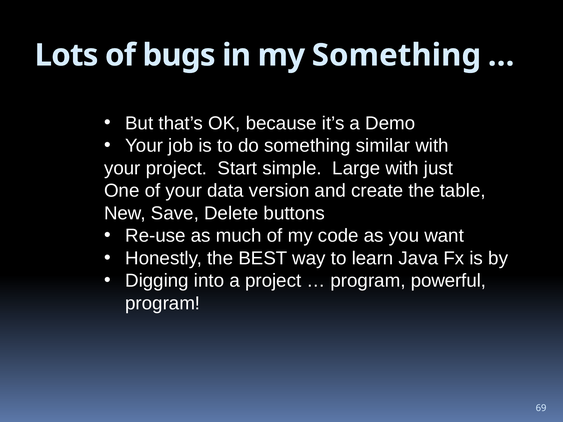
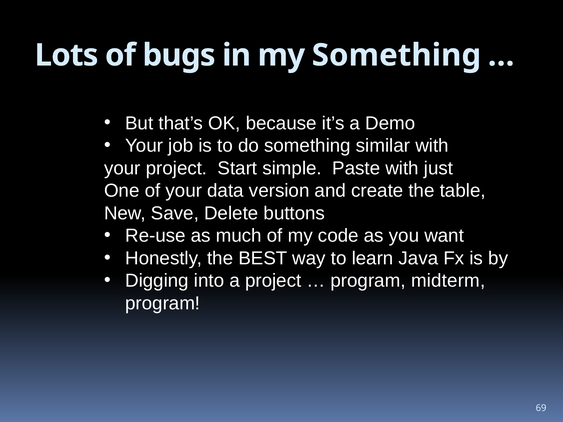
Large: Large -> Paste
powerful: powerful -> midterm
